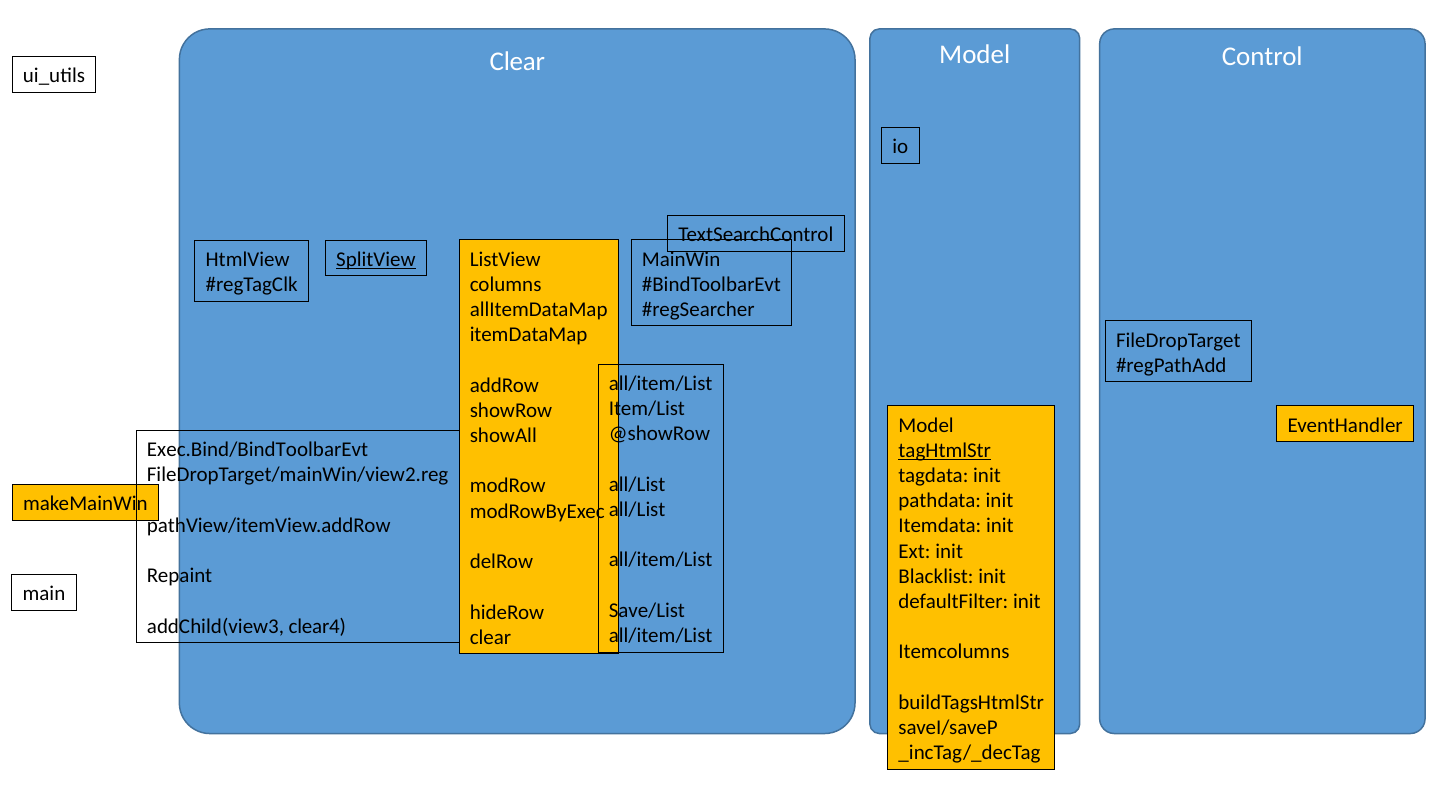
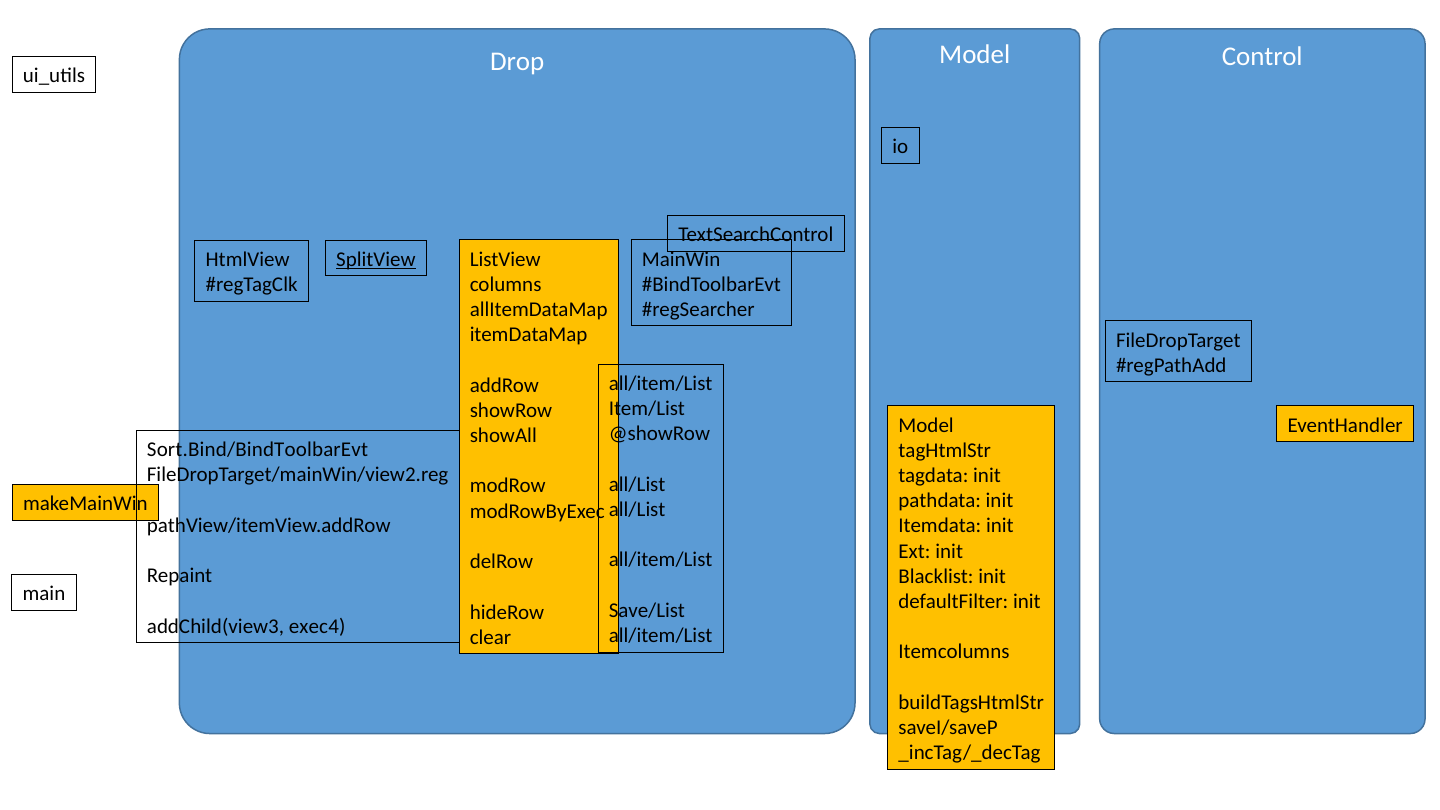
Clear at (517, 61): Clear -> Drop
Exec.Bind/BindToolbarEvt: Exec.Bind/BindToolbarEvt -> Sort.Bind/BindToolbarEvt
tagHtmlStr underline: present -> none
clear4: clear4 -> exec4
